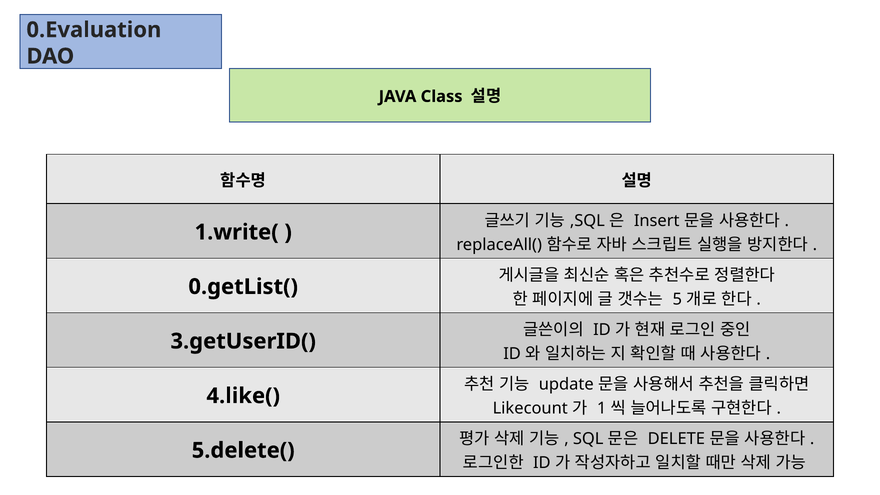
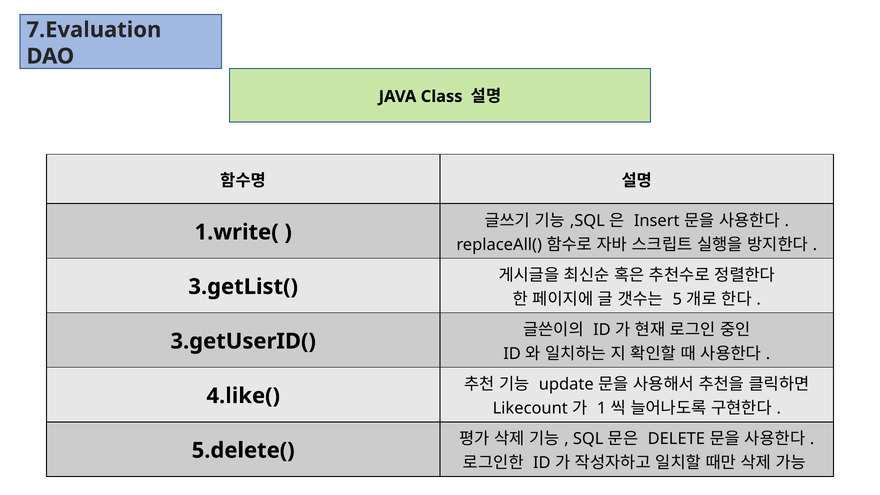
0.Evaluation: 0.Evaluation -> 7.Evaluation
0.getList(: 0.getList( -> 3.getList(
